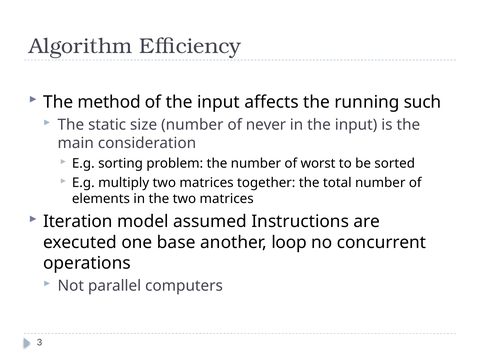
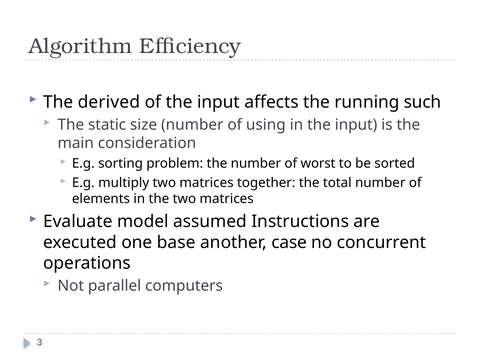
method: method -> derived
never: never -> using
Iteration: Iteration -> Evaluate
loop: loop -> case
